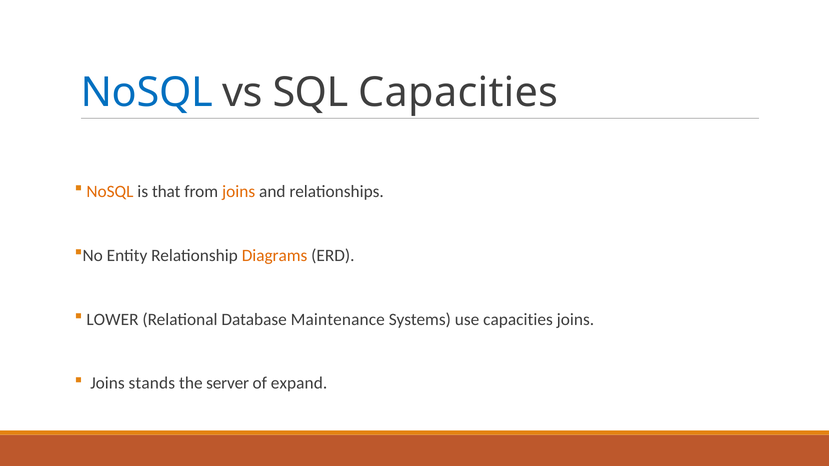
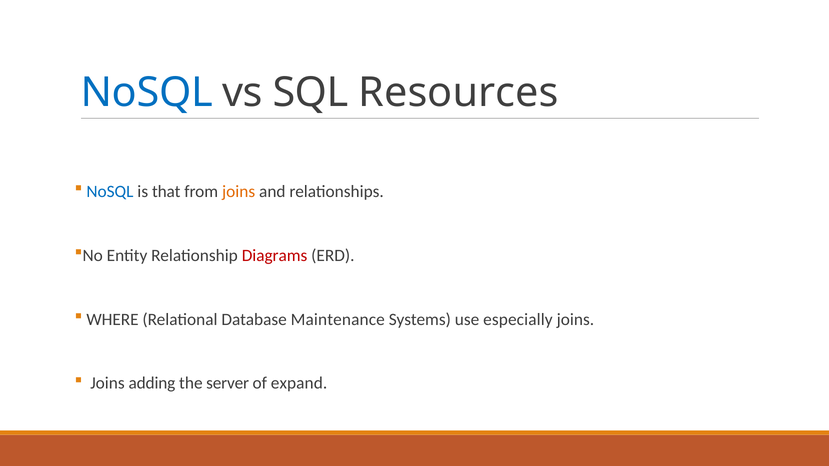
SQL Capacities: Capacities -> Resources
NoSQL at (110, 192) colour: orange -> blue
Diagrams colour: orange -> red
LOWER: LOWER -> WHERE
use capacities: capacities -> especially
stands: stands -> adding
